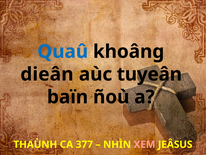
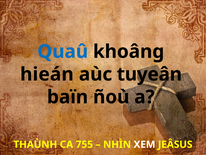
dieân: dieân -> hieán
377: 377 -> 755
XEM colour: pink -> white
